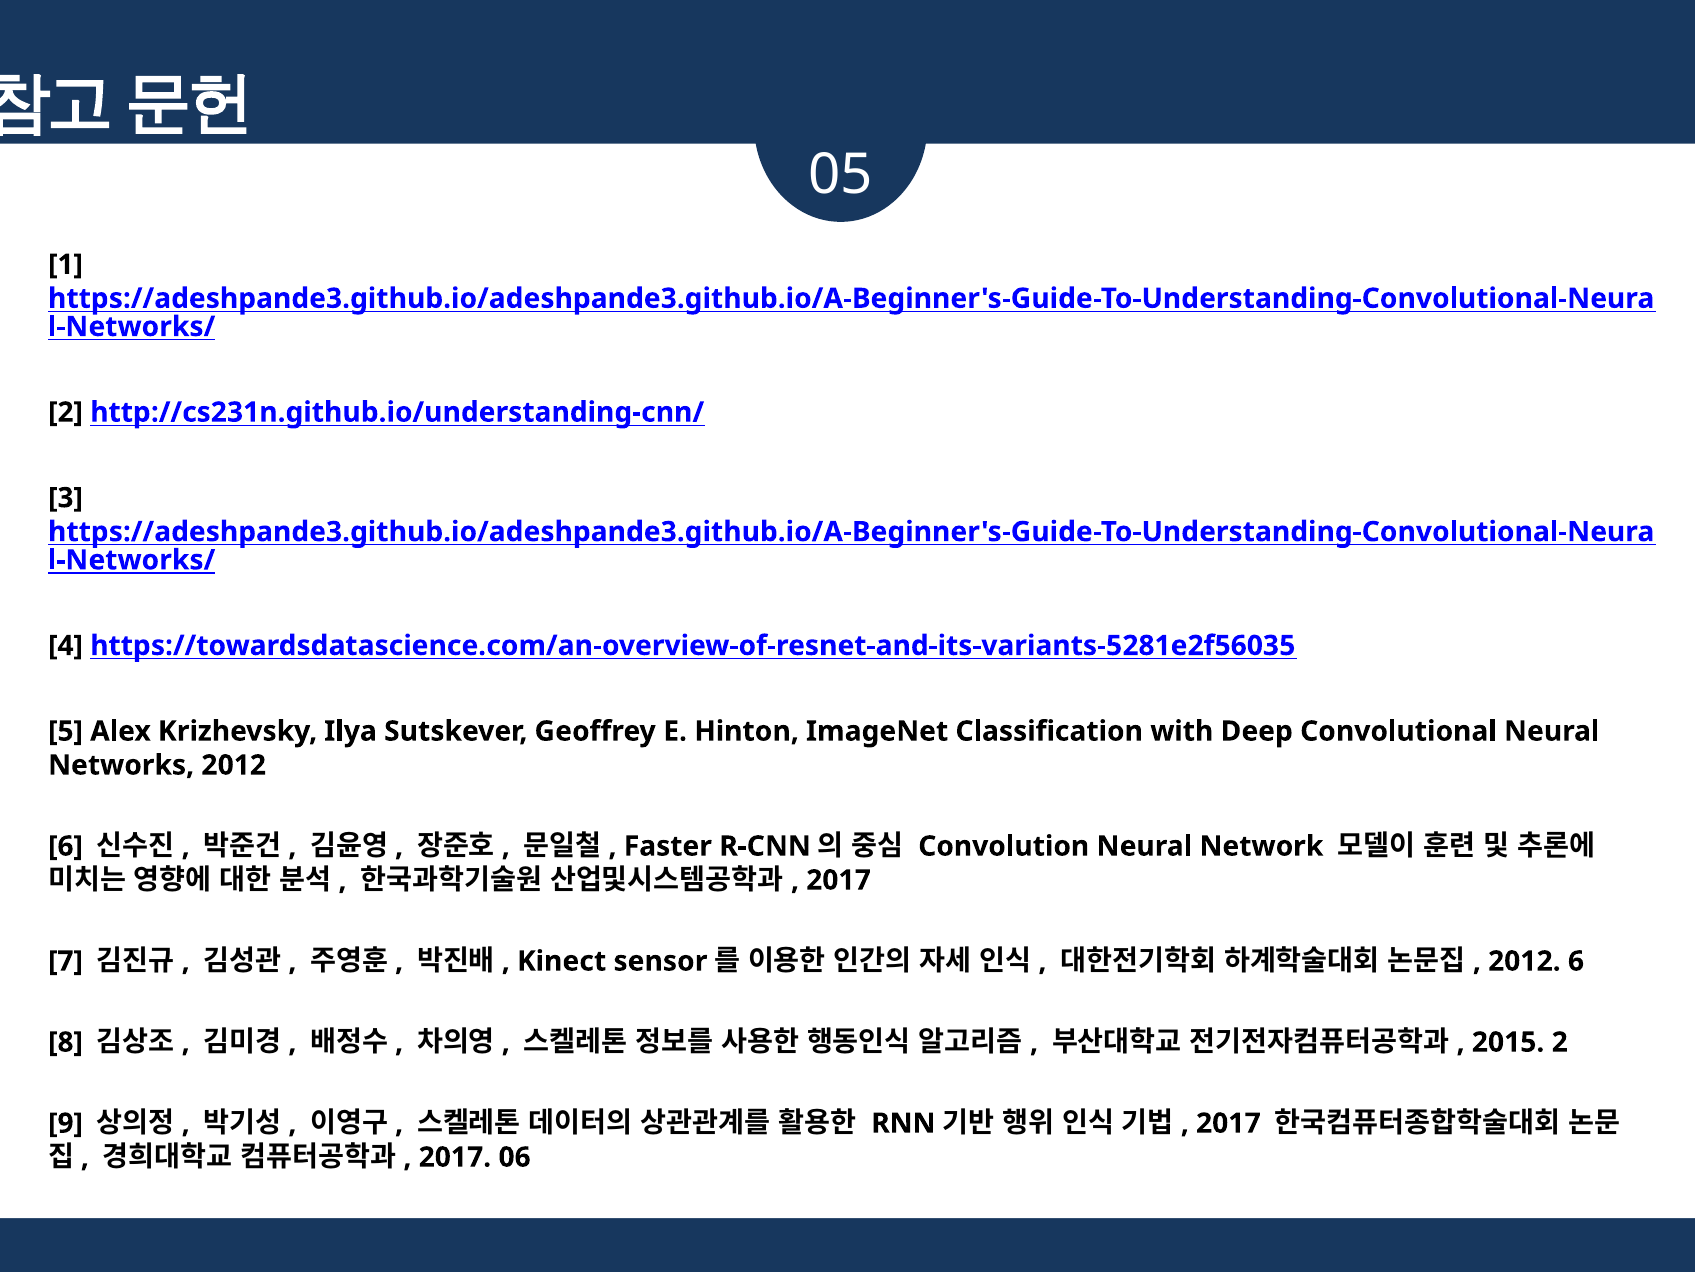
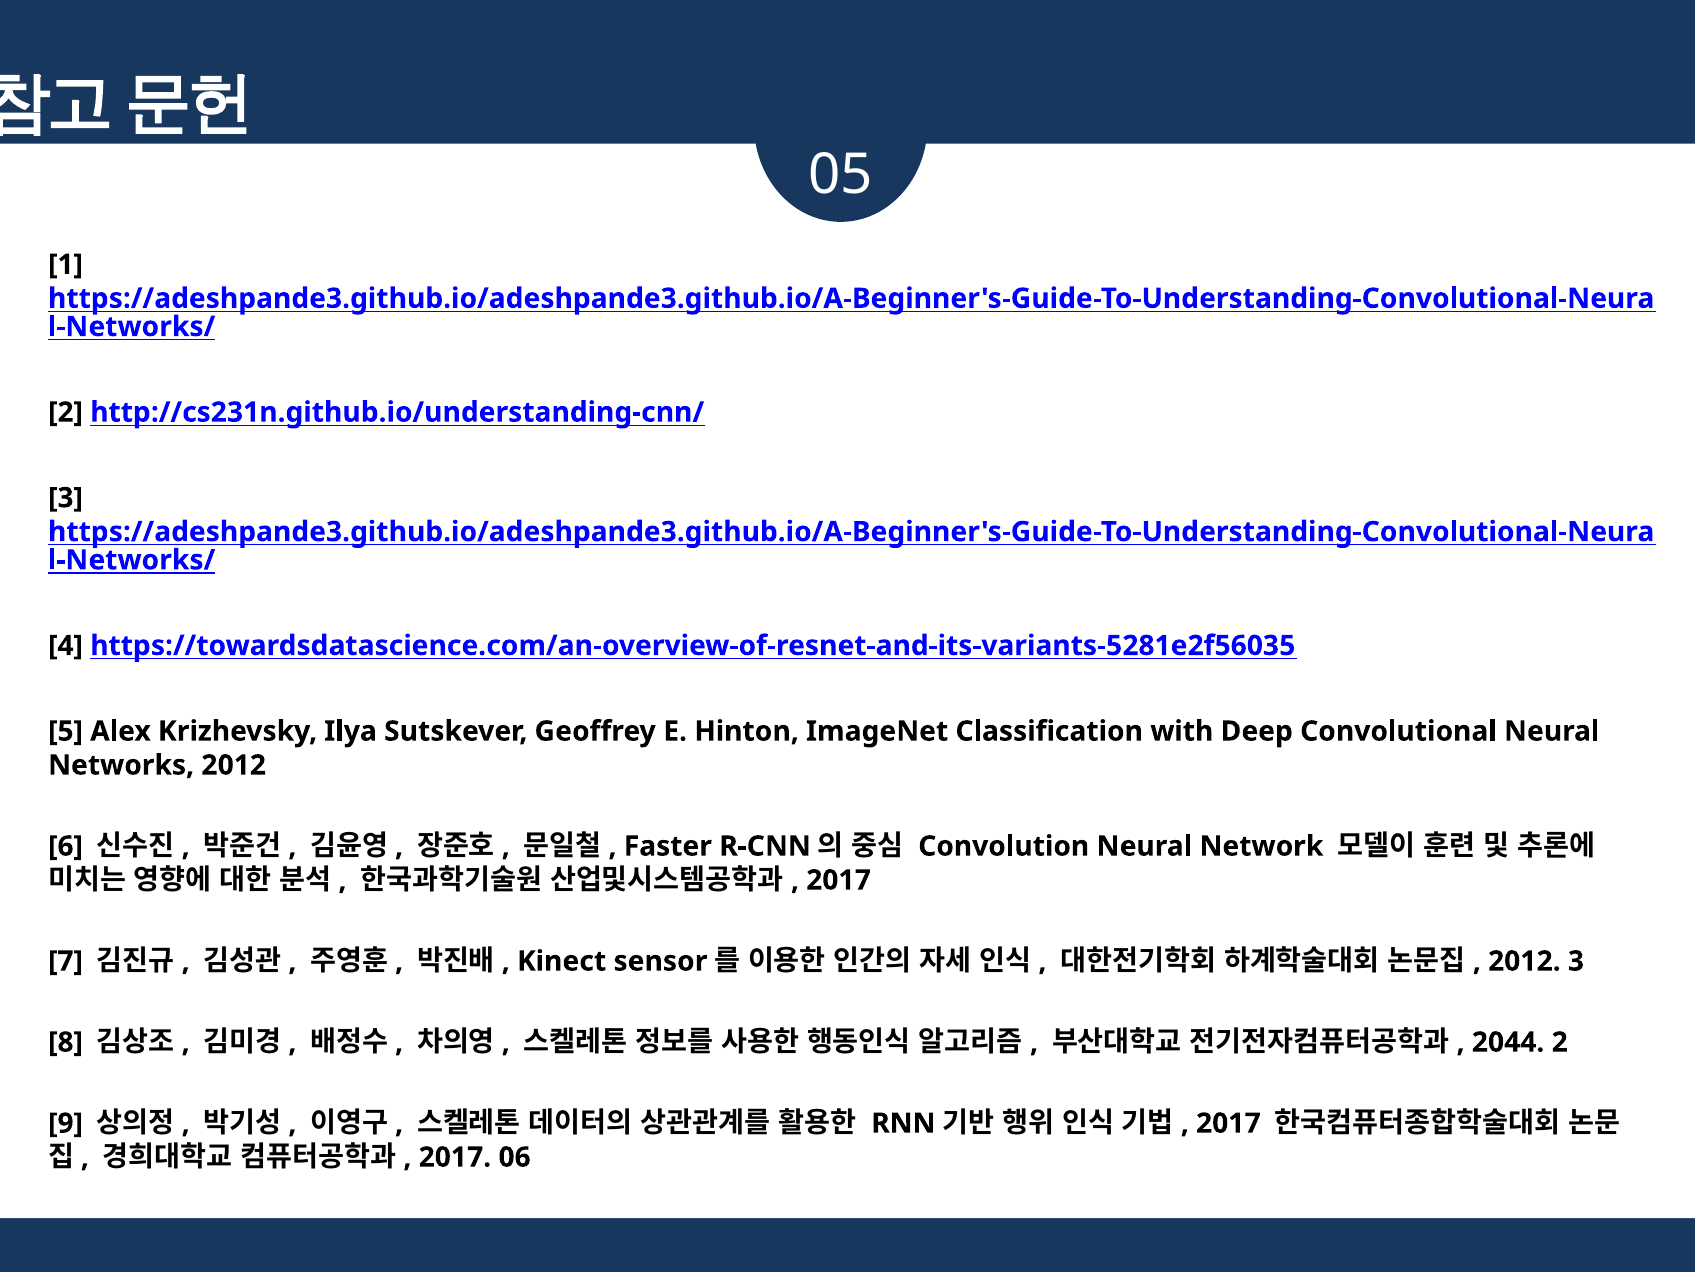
6 at (1576, 961): 6 -> 3
2015: 2015 -> 2044
